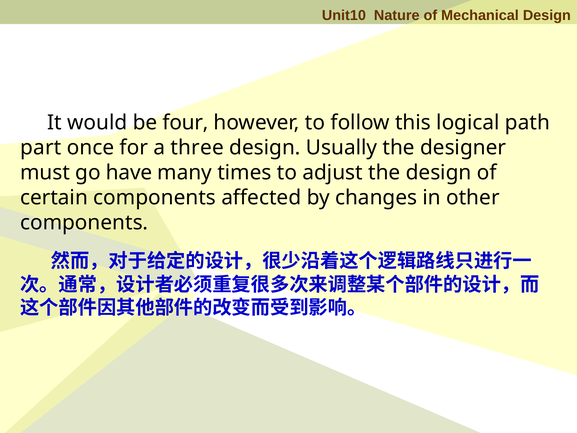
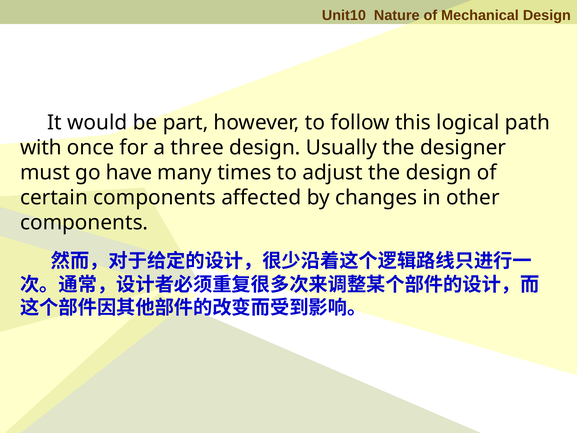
four: four -> part
part: part -> with
